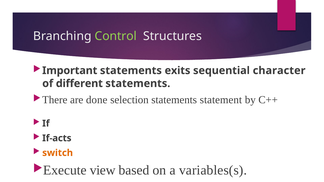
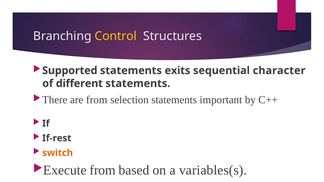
Control colour: light green -> yellow
Important: Important -> Supported
are done: done -> from
statement: statement -> important
If-acts: If-acts -> If-rest
view at (103, 170): view -> from
